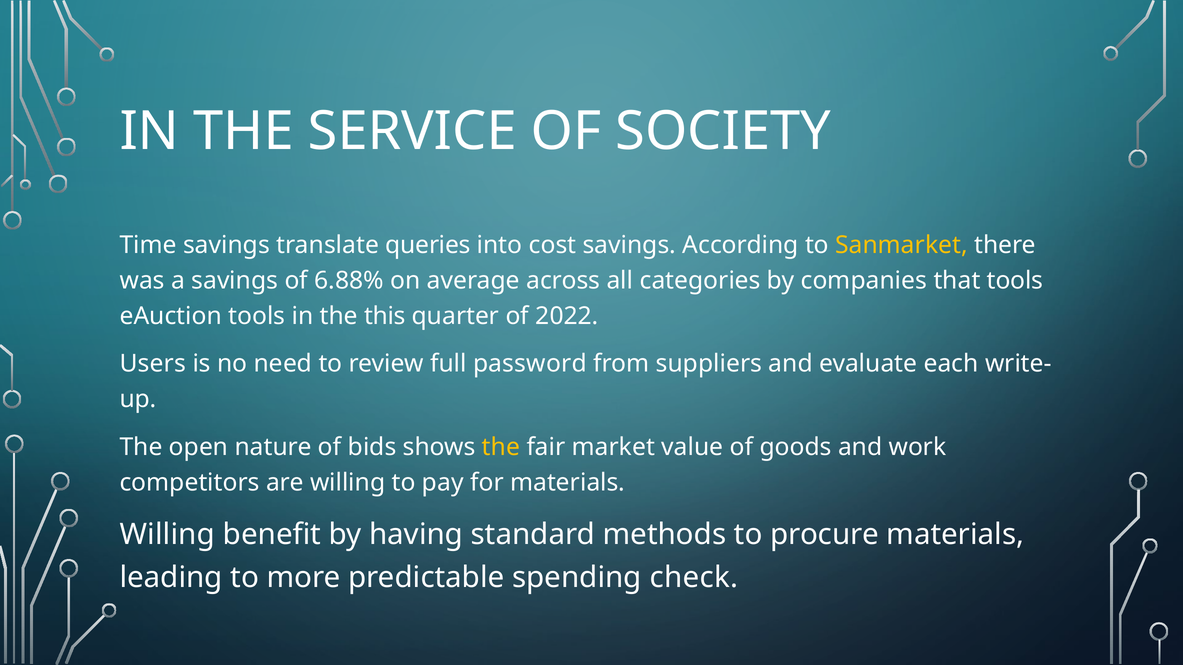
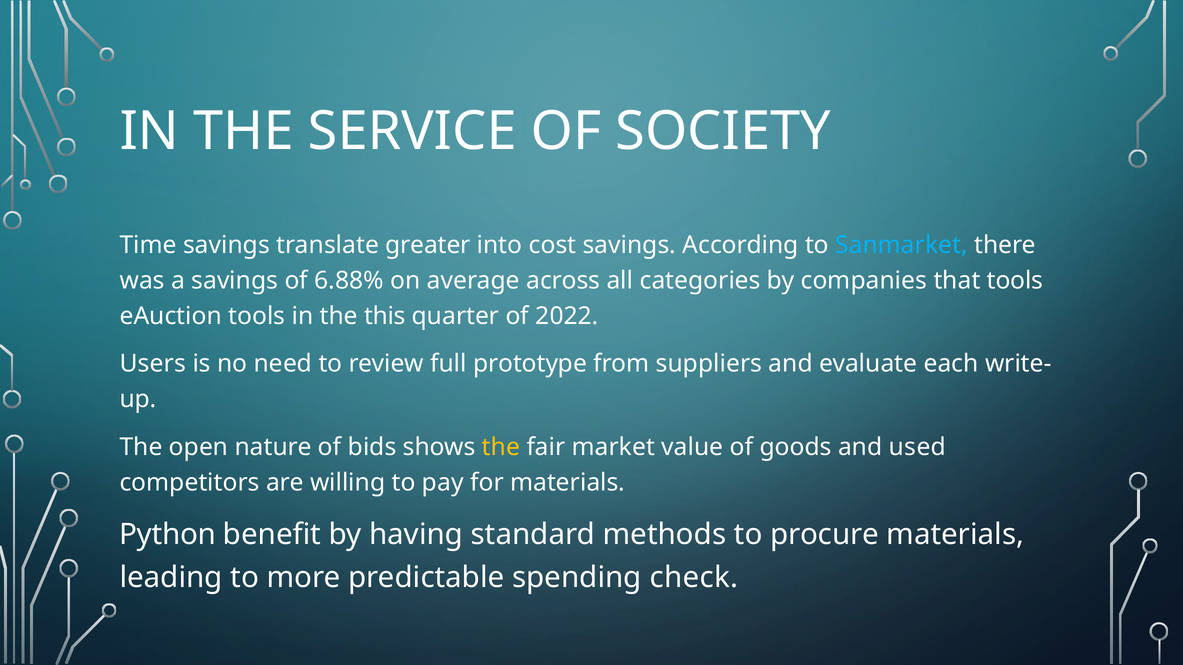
queries: queries -> greater
Sanmarket colour: yellow -> light blue
password: password -> prototype
work: work -> used
Willing at (167, 535): Willing -> Python
